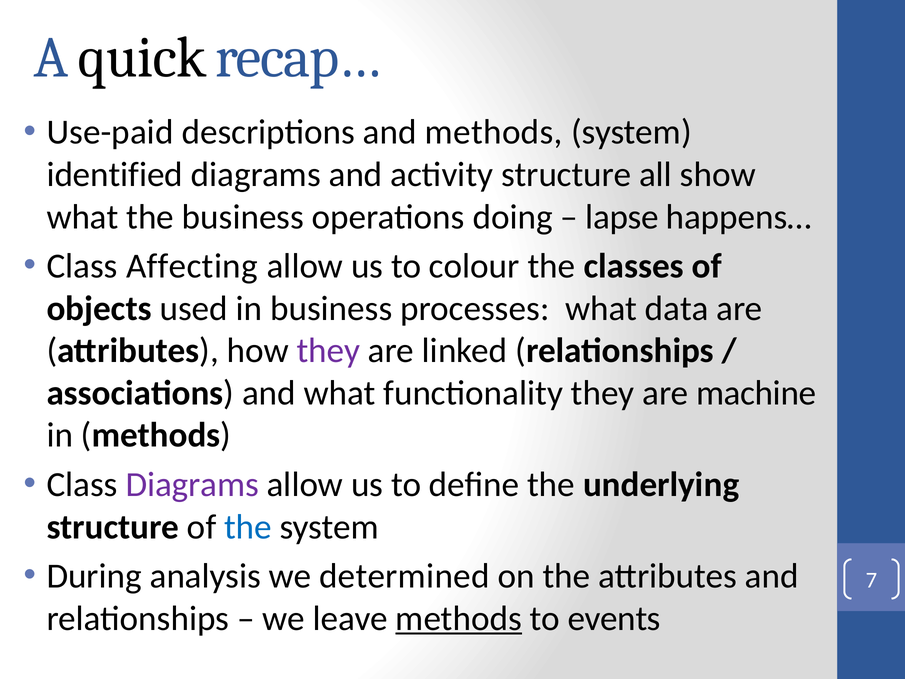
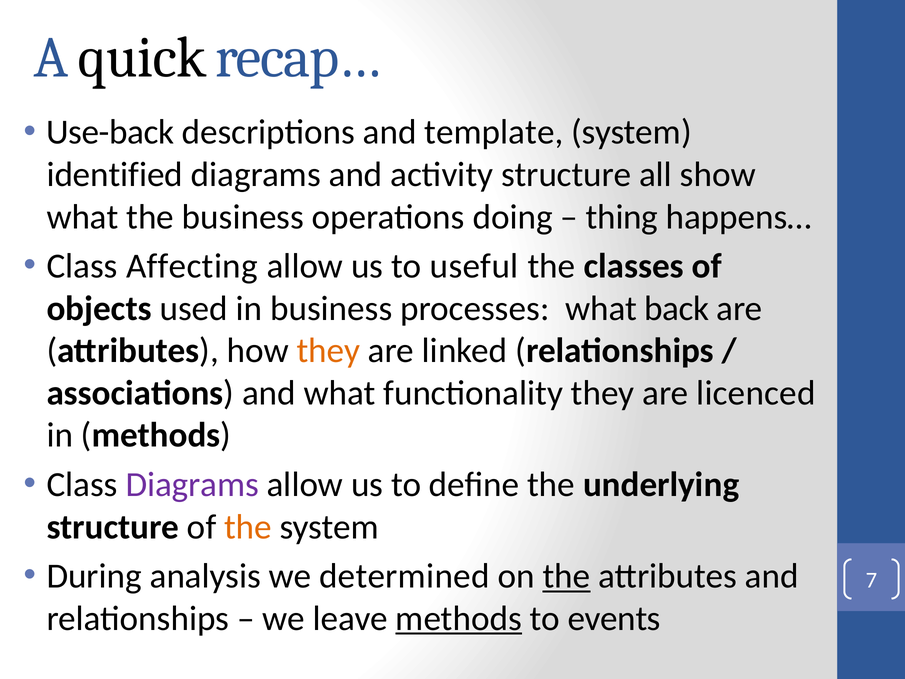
Use-paid: Use-paid -> Use-back
and methods: methods -> template
lapse: lapse -> thing
colour: colour -> useful
data: data -> back
they at (328, 351) colour: purple -> orange
machine: machine -> licenced
the at (248, 527) colour: blue -> orange
the at (567, 576) underline: none -> present
